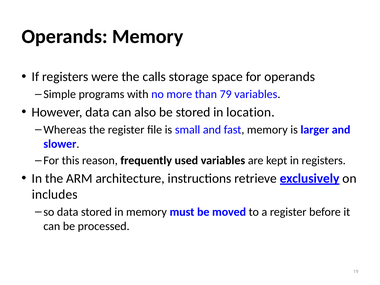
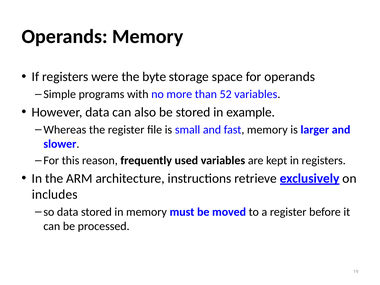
calls: calls -> byte
79: 79 -> 52
location: location -> example
